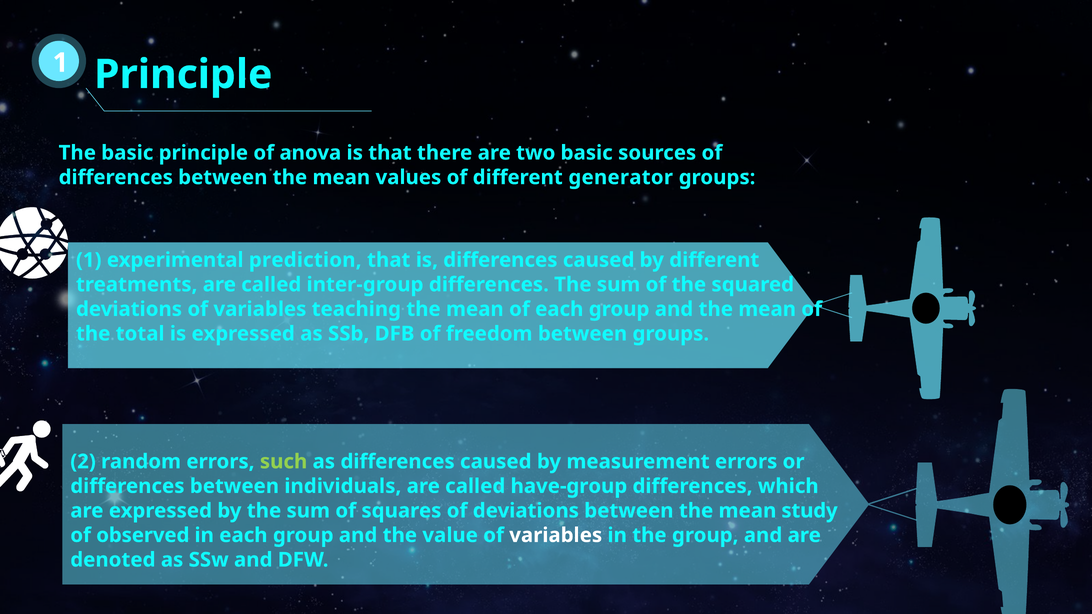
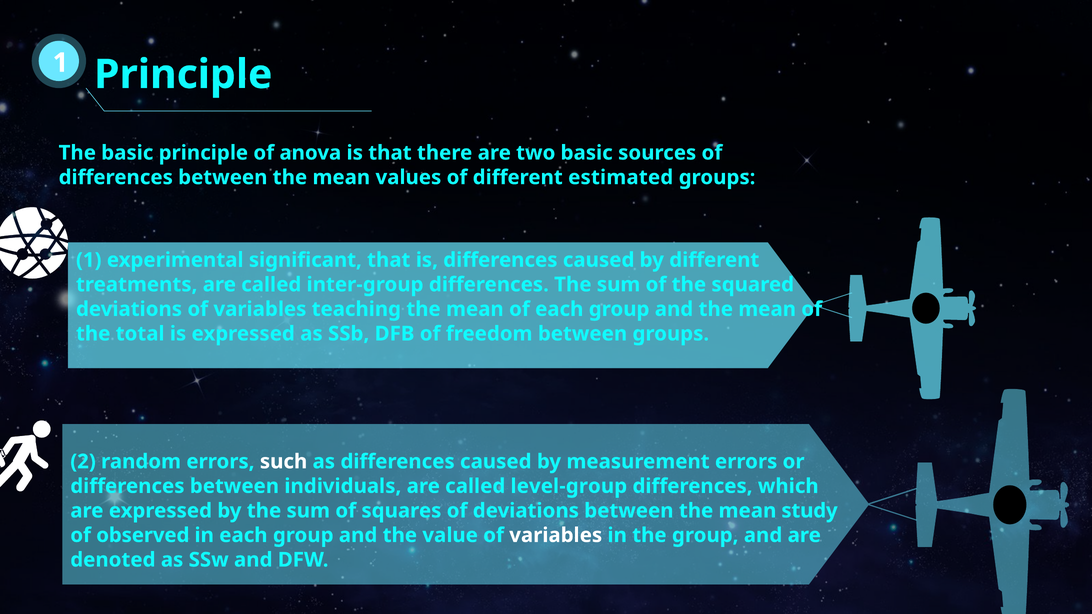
generator: generator -> estimated
prediction: prediction -> significant
such colour: light green -> white
have-group: have-group -> level-group
